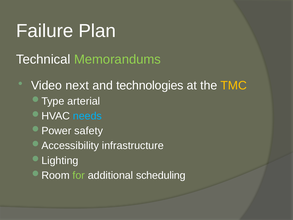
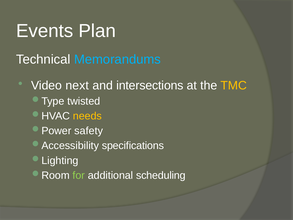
Failure: Failure -> Events
Memorandums colour: light green -> light blue
technologies: technologies -> intersections
arterial: arterial -> twisted
needs colour: light blue -> yellow
infrastructure: infrastructure -> specifications
